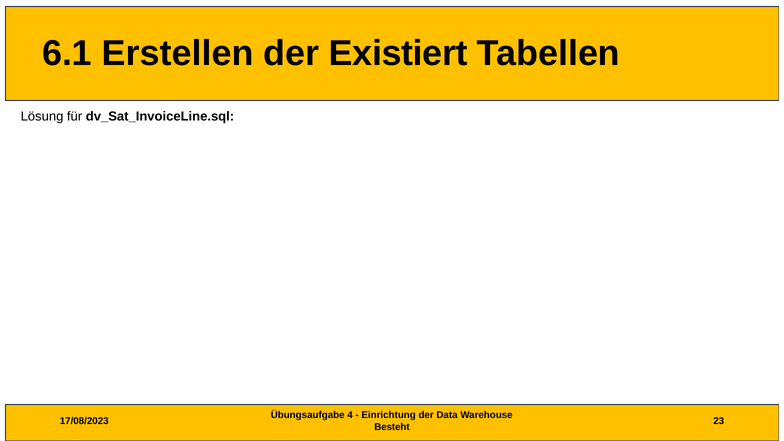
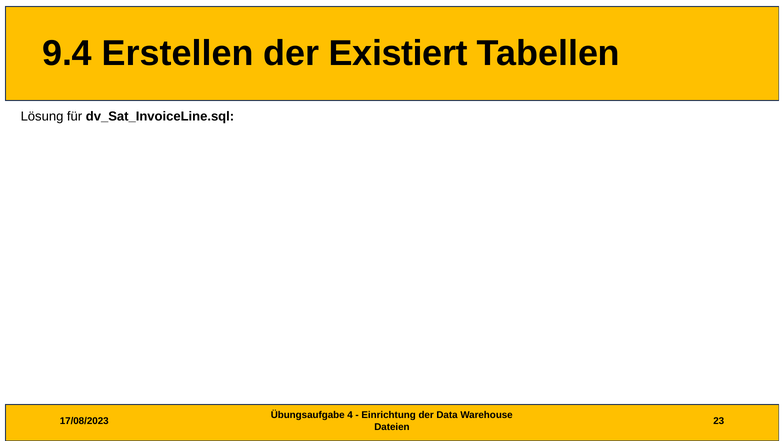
6.1: 6.1 -> 9.4
Besteht: Besteht -> Dateien
